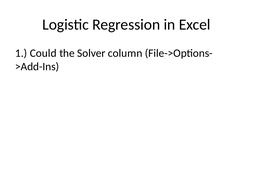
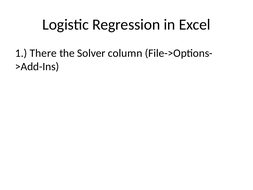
Could: Could -> There
